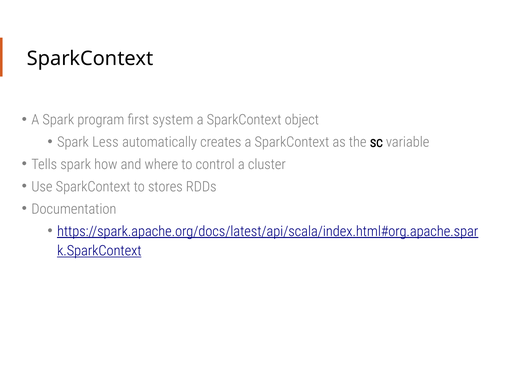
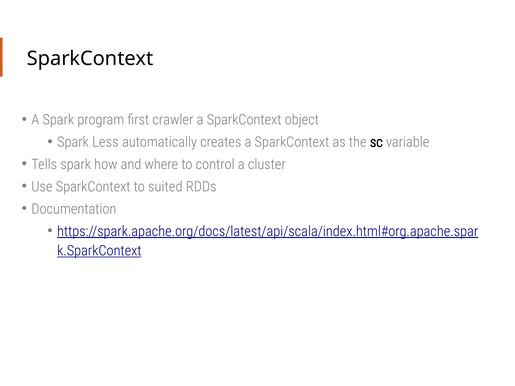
system: system -> crawler
stores: stores -> suited
